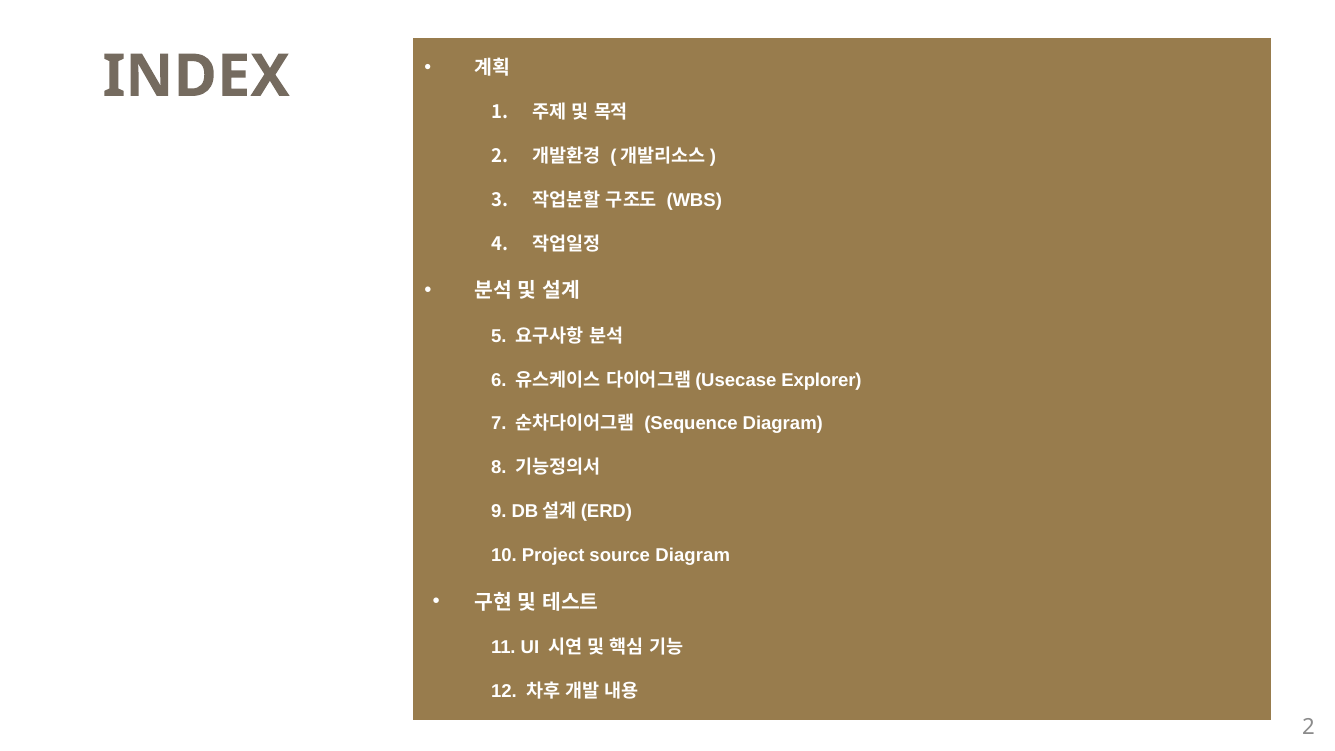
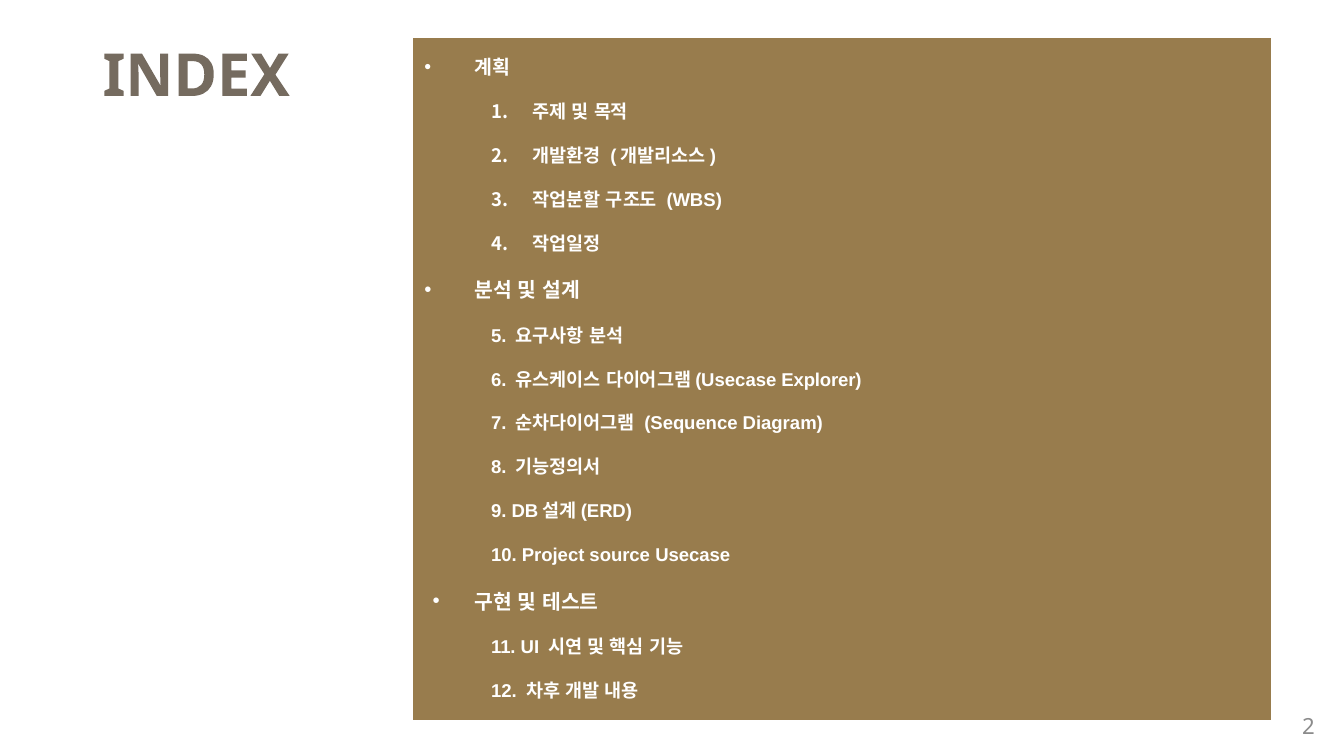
source Diagram: Diagram -> Usecase
